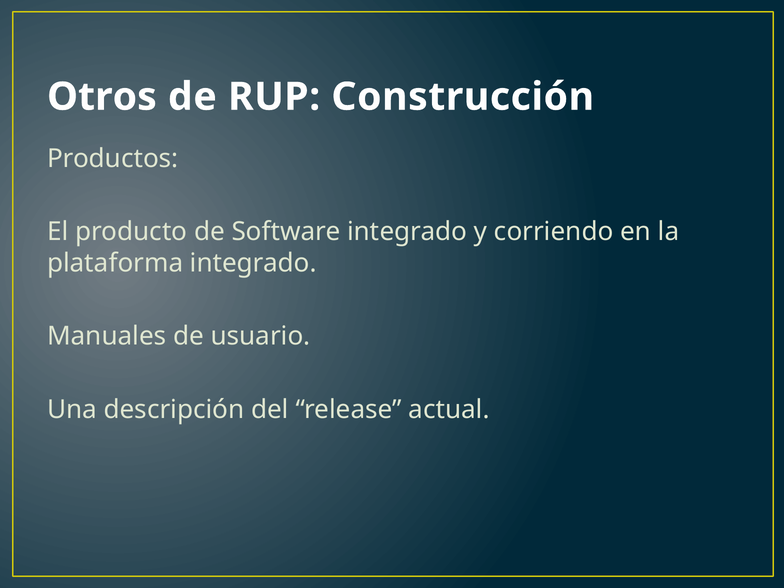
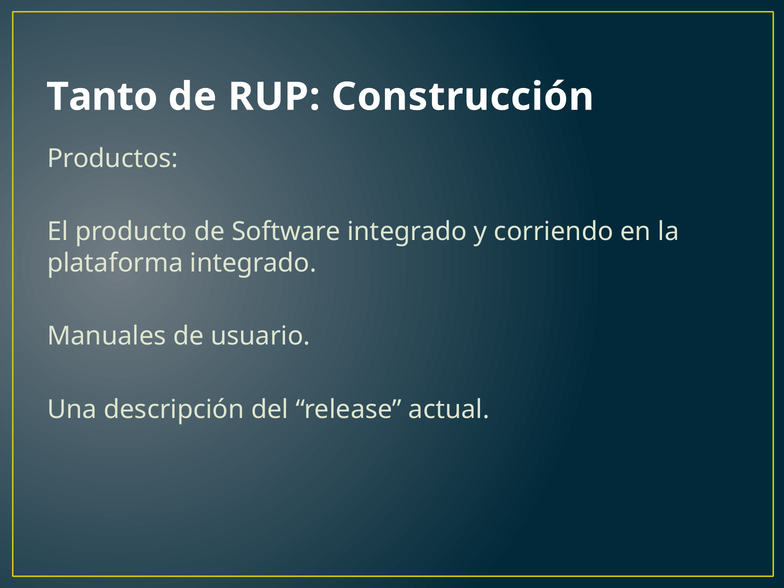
Otros: Otros -> Tanto
